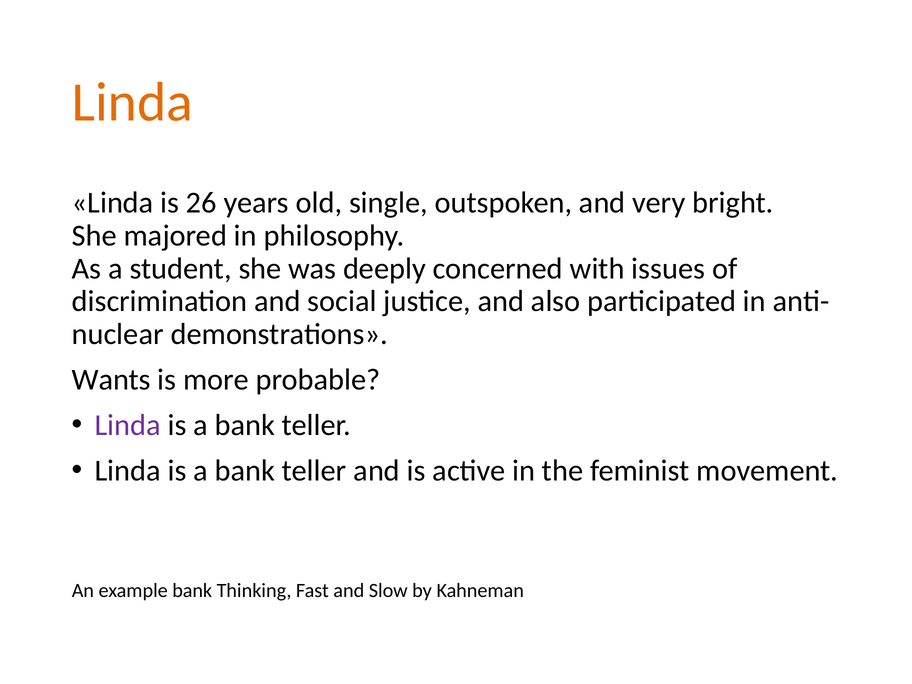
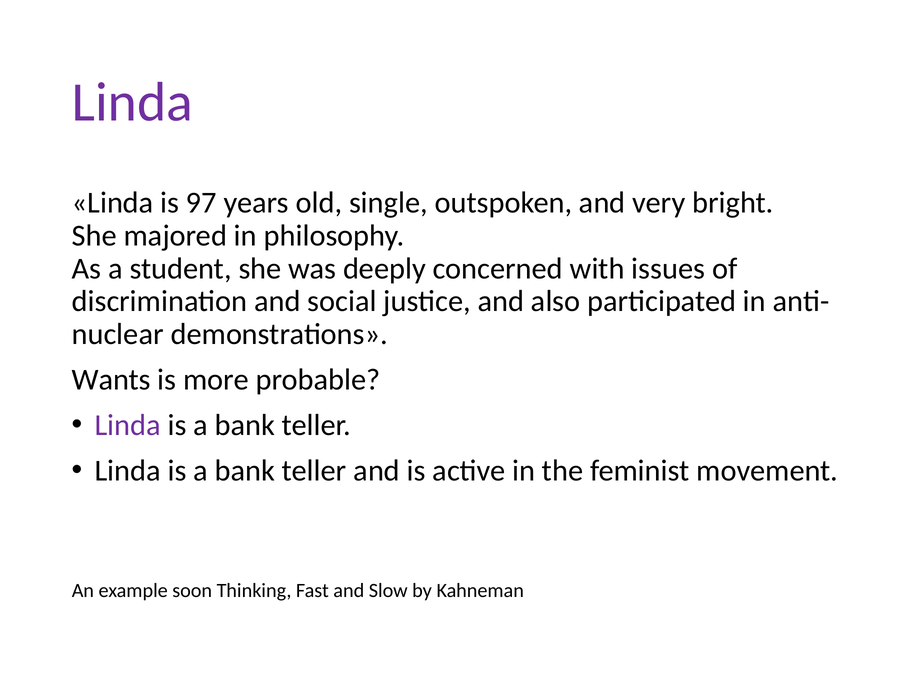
Linda at (132, 102) colour: orange -> purple
26: 26 -> 97
example bank: bank -> soon
